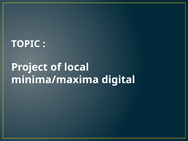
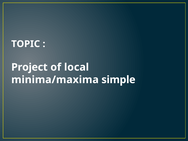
digital: digital -> simple
